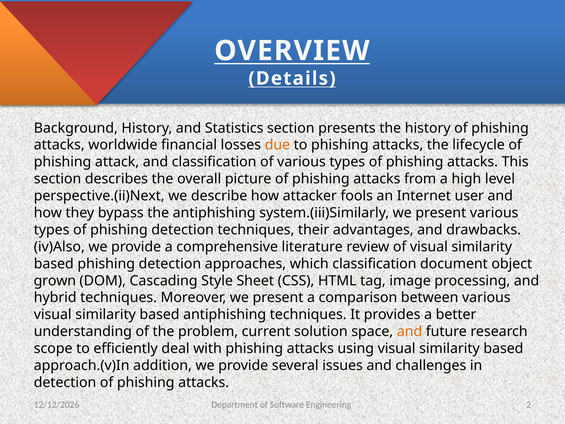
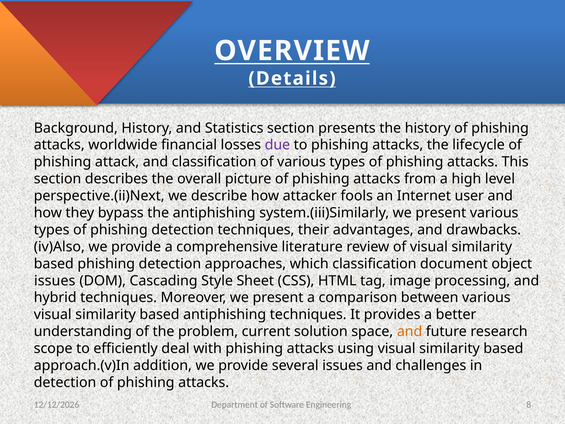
due colour: orange -> purple
grown at (55, 281): grown -> issues
2: 2 -> 8
